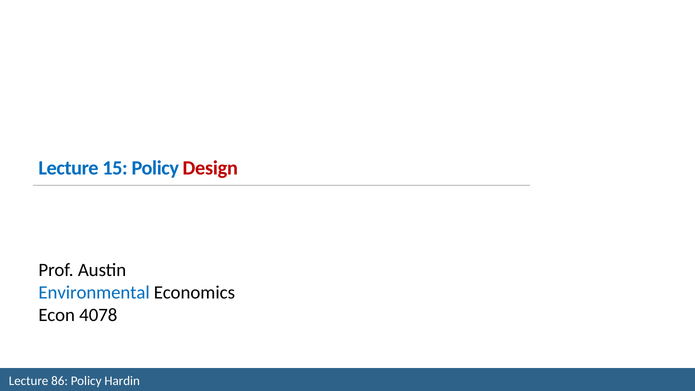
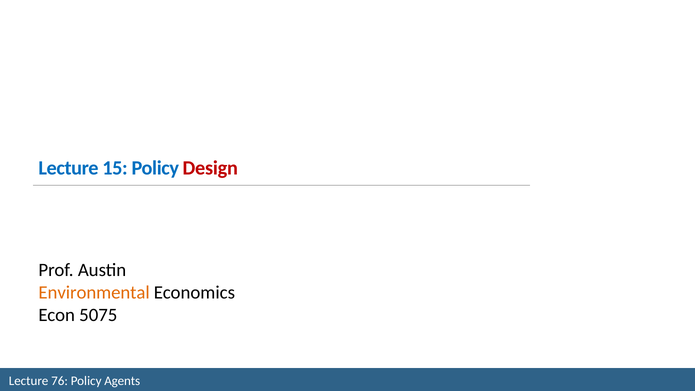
Environmental colour: blue -> orange
4078: 4078 -> 5075
86: 86 -> 76
Hardin: Hardin -> Agents
